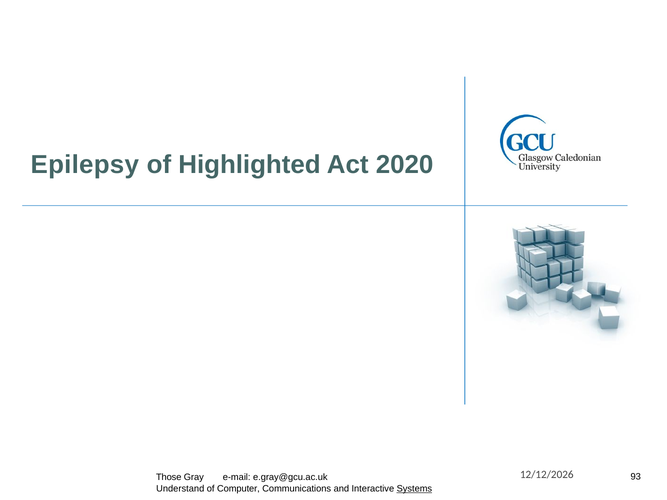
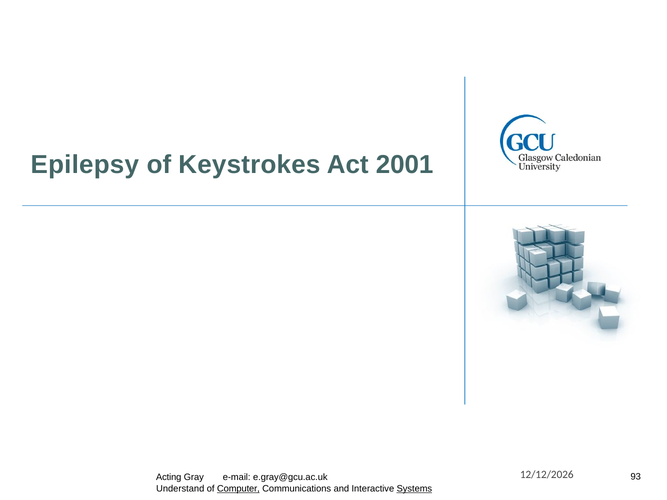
Highlighted: Highlighted -> Keystrokes
2020: 2020 -> 2001
Those: Those -> Acting
Computer underline: none -> present
